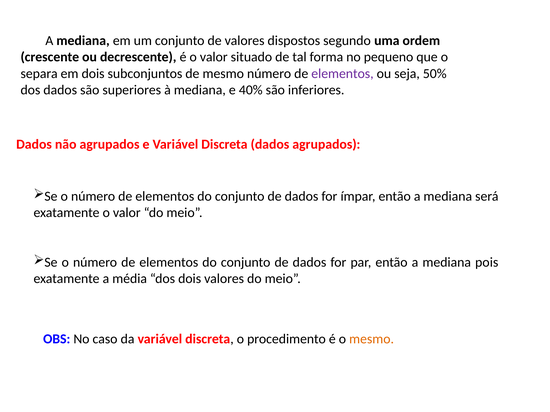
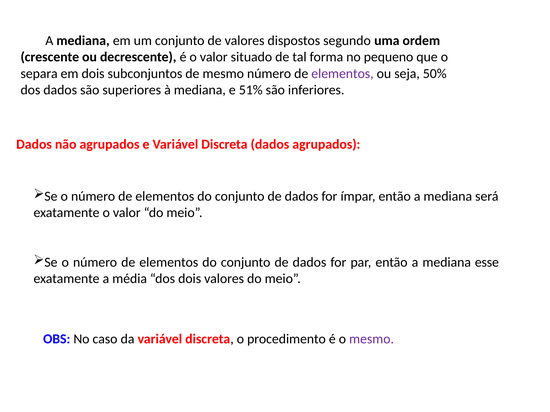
40%: 40% -> 51%
pois: pois -> esse
mesmo at (372, 339) colour: orange -> purple
